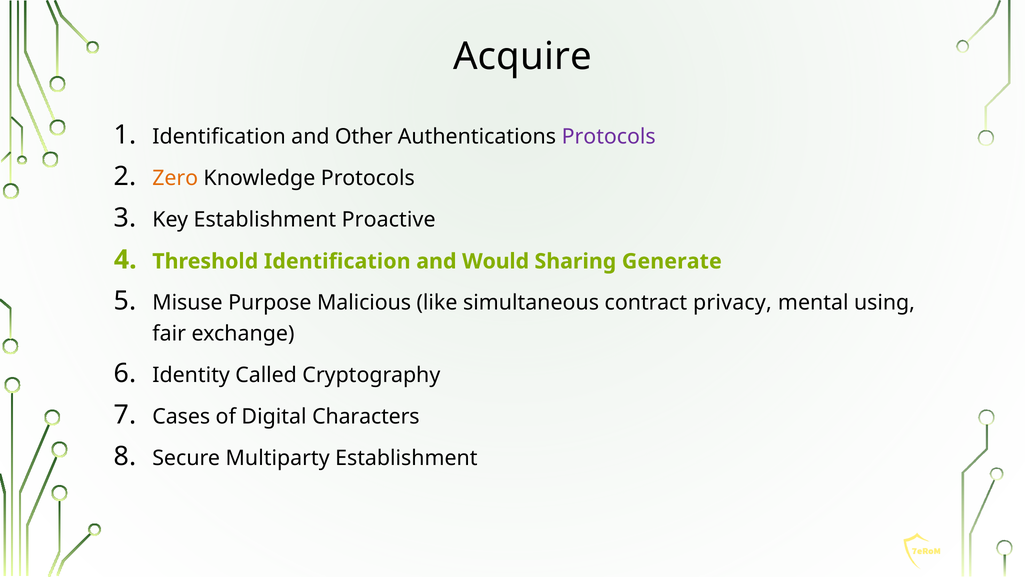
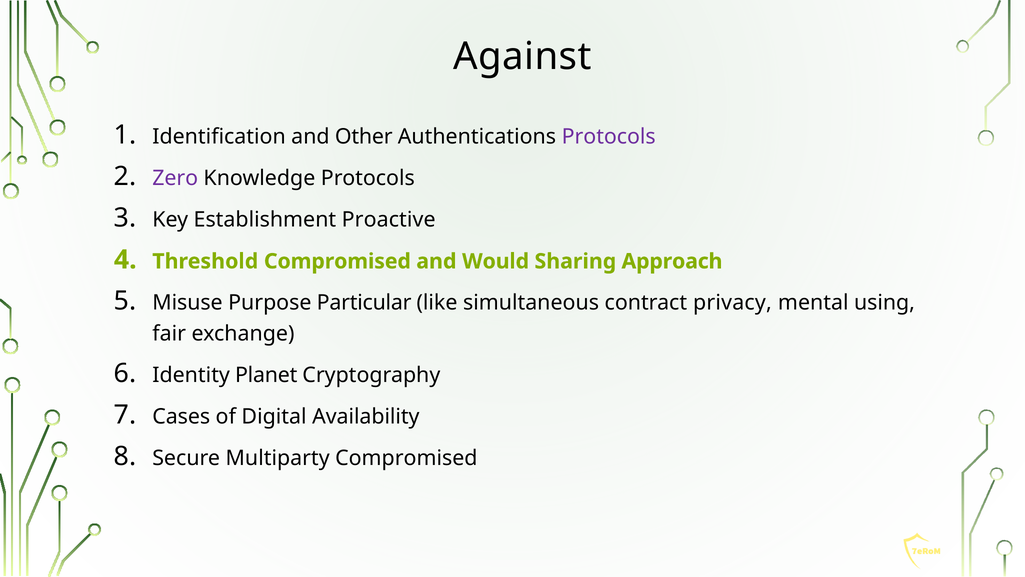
Acquire: Acquire -> Against
Zero colour: orange -> purple
Threshold Identification: Identification -> Compromised
Generate: Generate -> Approach
Malicious: Malicious -> Particular
Called: Called -> Planet
Characters: Characters -> Availability
Multiparty Establishment: Establishment -> Compromised
